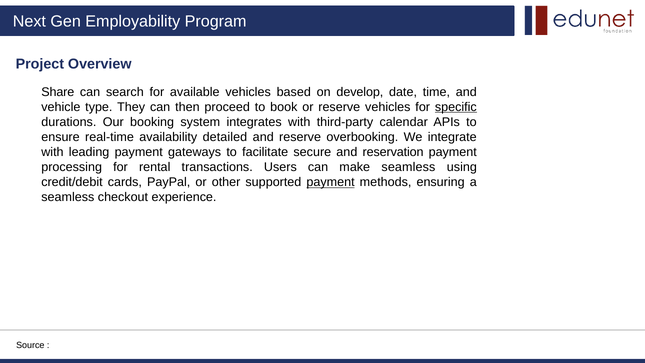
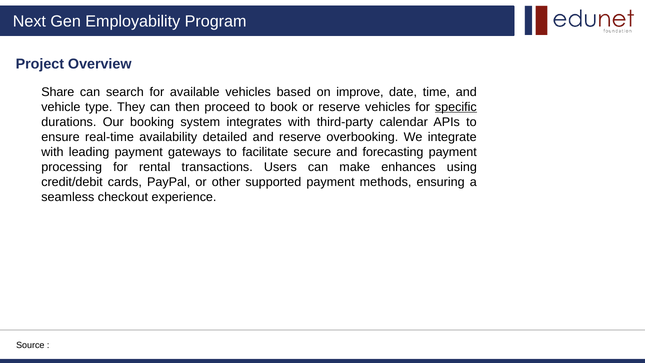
develop: develop -> improve
reservation: reservation -> forecasting
make seamless: seamless -> enhances
payment at (331, 182) underline: present -> none
